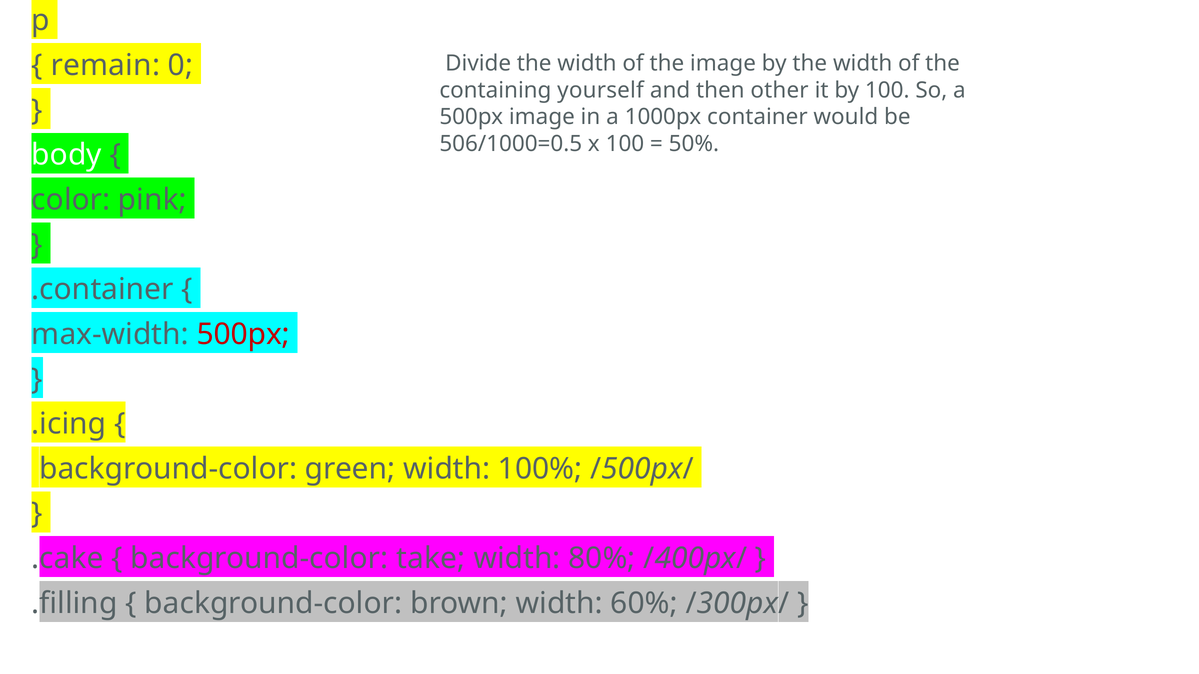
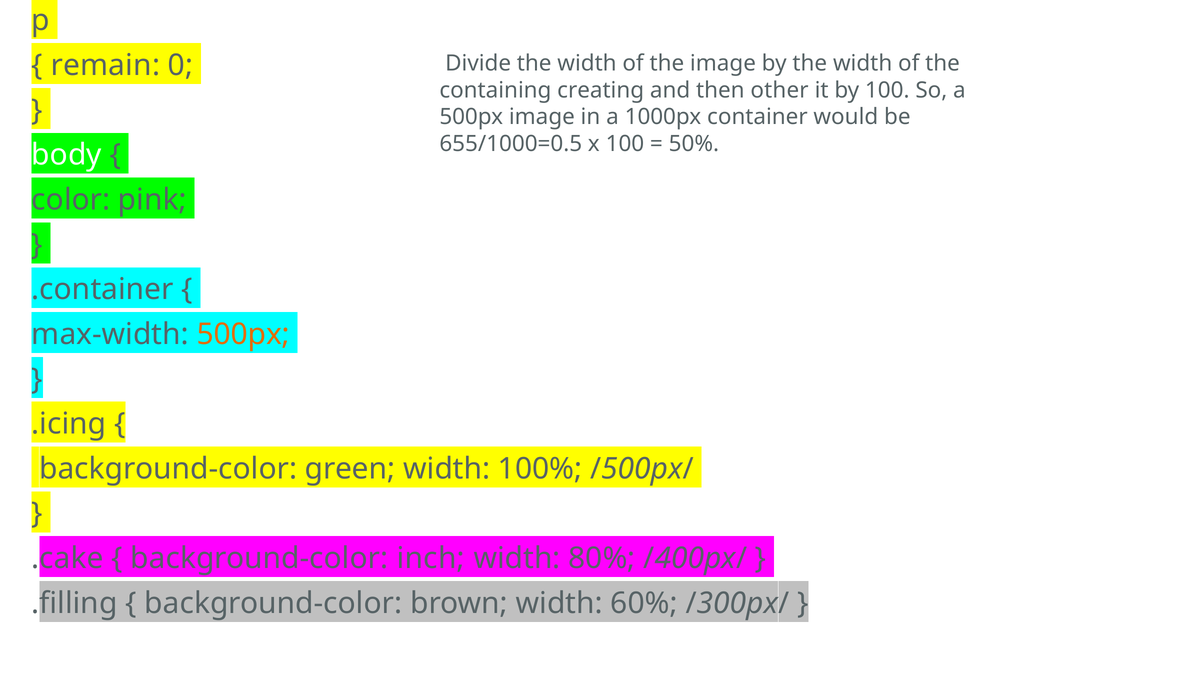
yourself: yourself -> creating
506/1000=0.5: 506/1000=0.5 -> 655/1000=0.5
500px at (243, 335) colour: red -> orange
take: take -> inch
